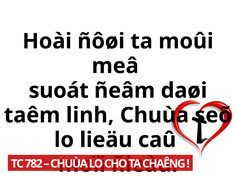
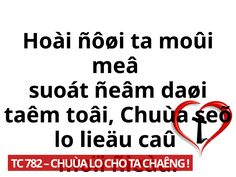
linh: linh -> toâi
